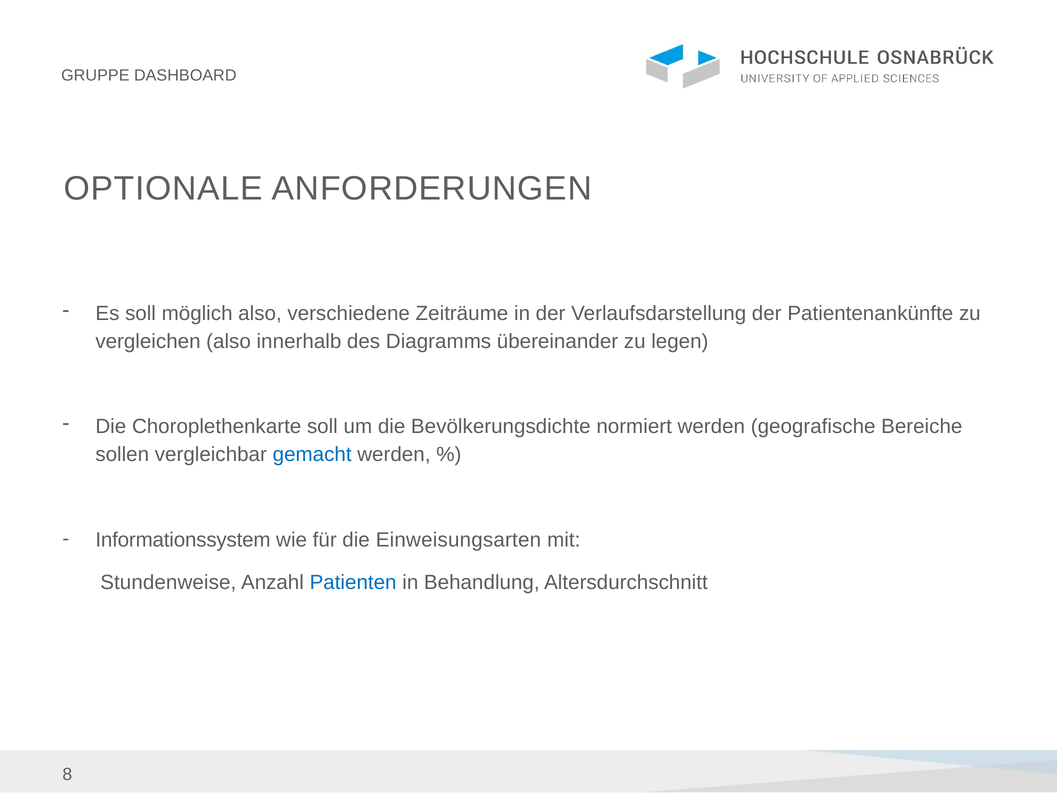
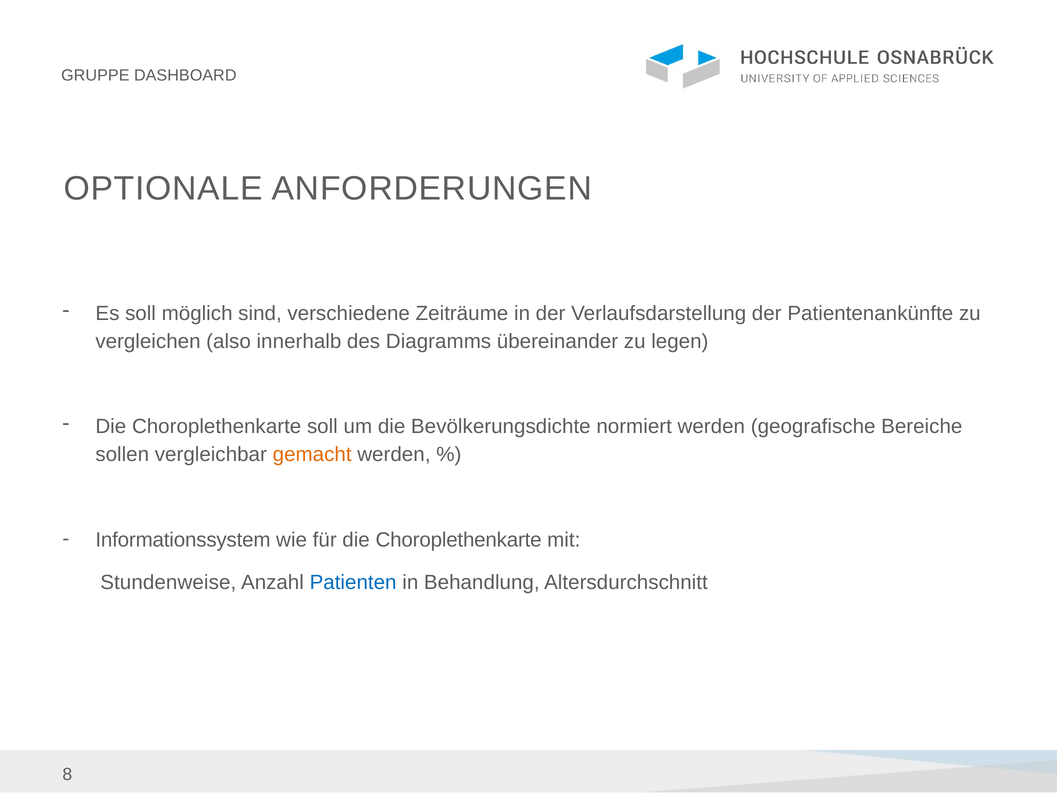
möglich also: also -> sind
gemacht colour: blue -> orange
für die Einweisungsarten: Einweisungsarten -> Choroplethenkarte
